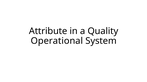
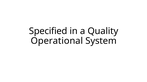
Attribute: Attribute -> Specified
